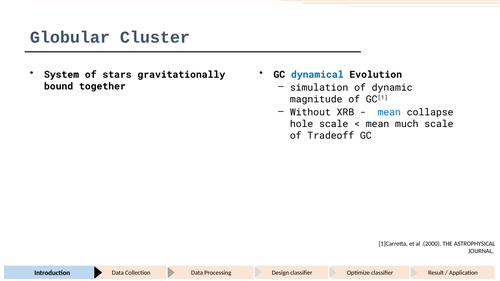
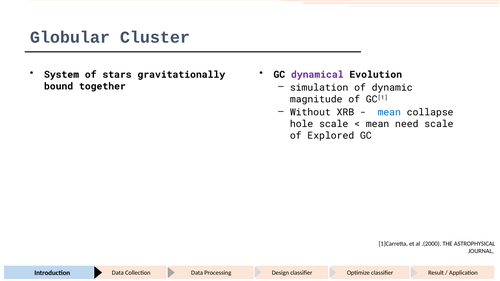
dynamical colour: blue -> purple
much: much -> need
Tradeoff: Tradeoff -> Explored
